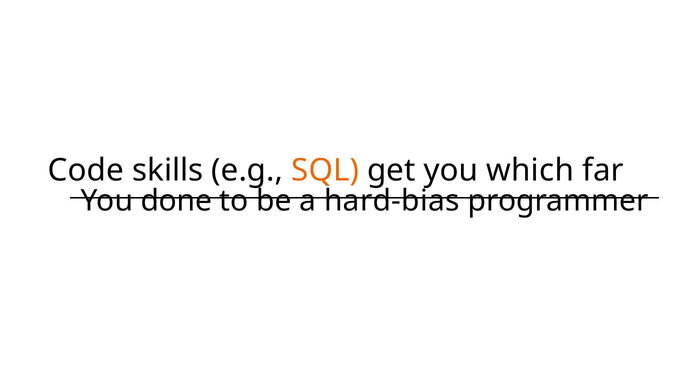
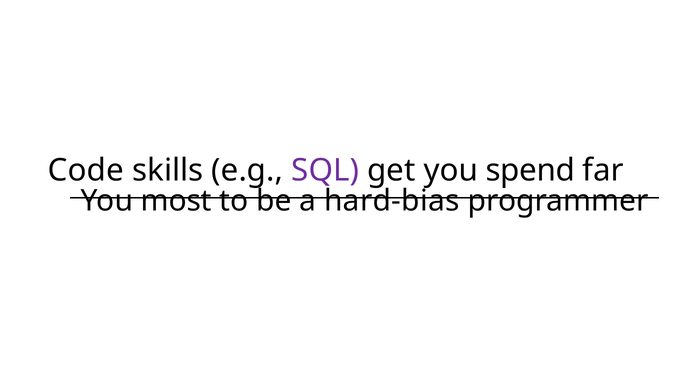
SQL colour: orange -> purple
which: which -> spend
done: done -> most
